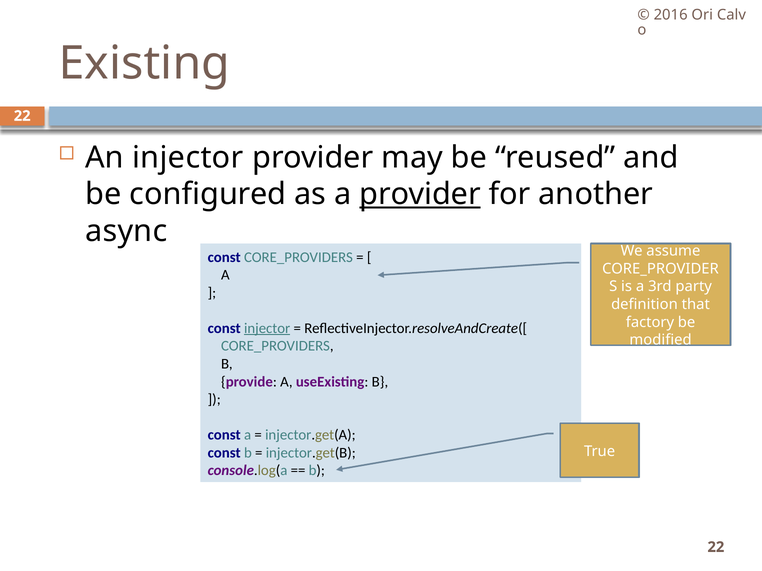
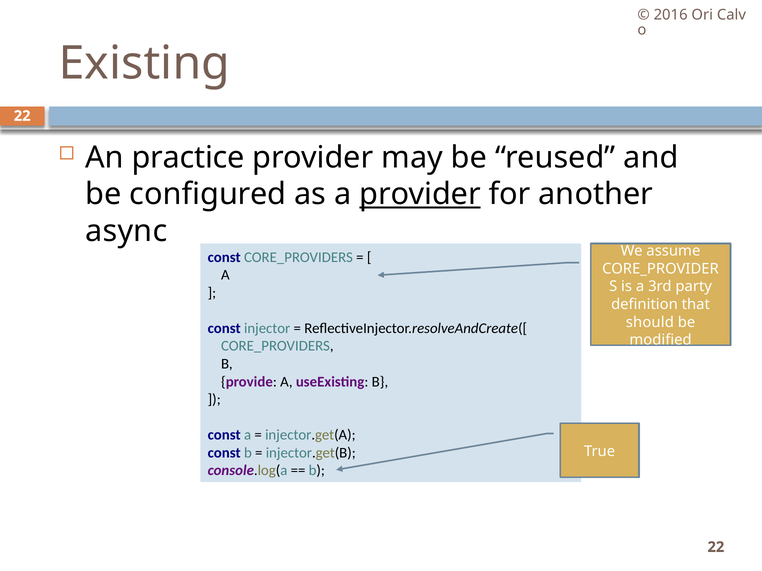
An injector: injector -> practice
factory: factory -> should
injector at (267, 329) underline: present -> none
